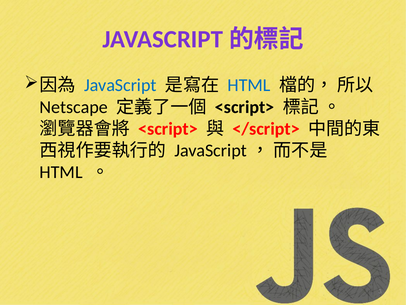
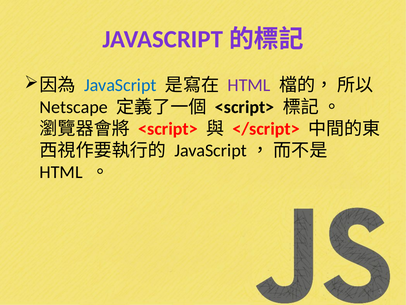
HTML at (249, 85) colour: blue -> purple
